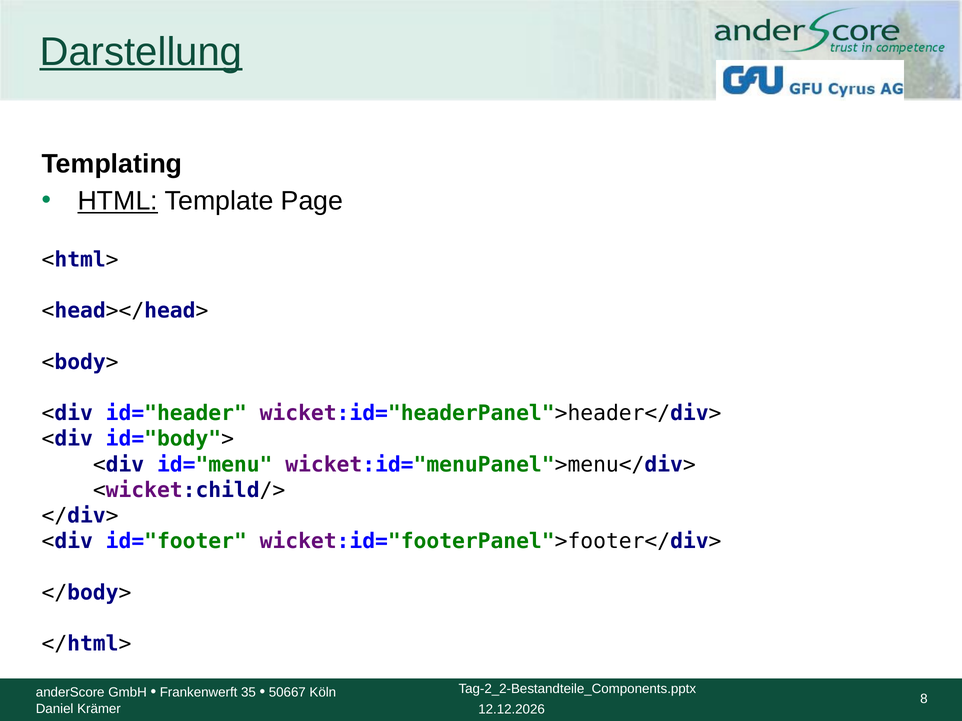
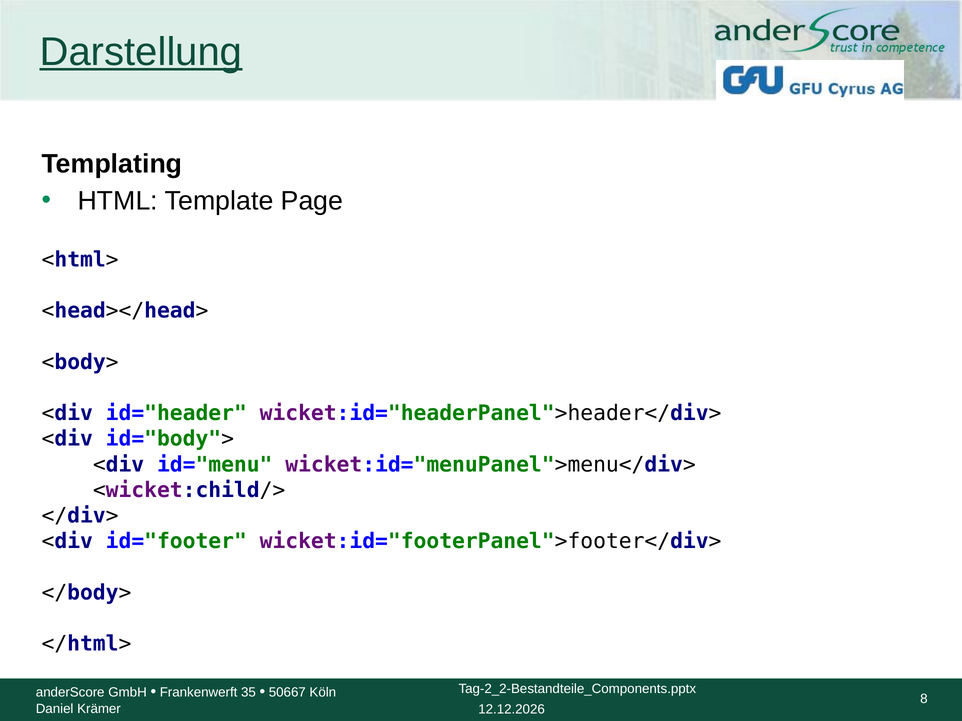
HTML underline: present -> none
